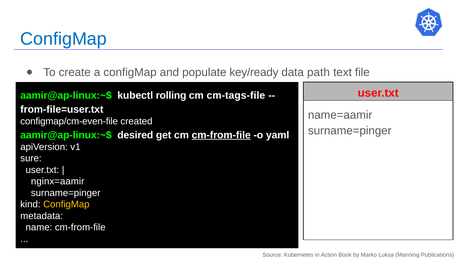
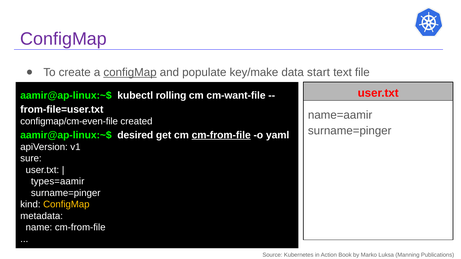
ConfigMap at (64, 39) colour: blue -> purple
configMap at (130, 72) underline: none -> present
key/ready: key/ready -> key/make
path: path -> start
cm-tags-file: cm-tags-file -> cm-want-file
nginx=aamir: nginx=aamir -> types=aamir
